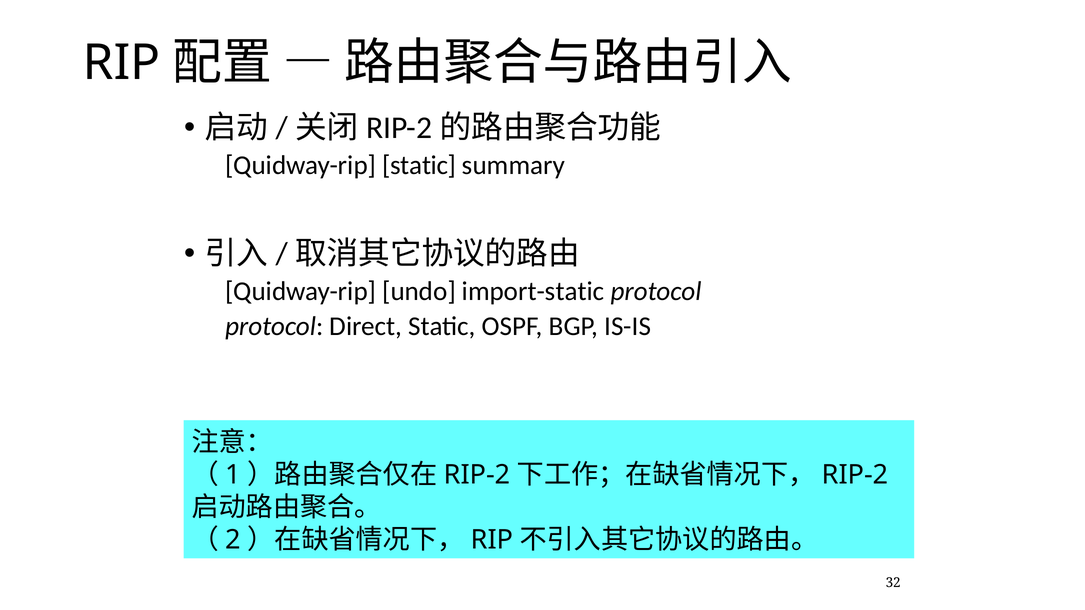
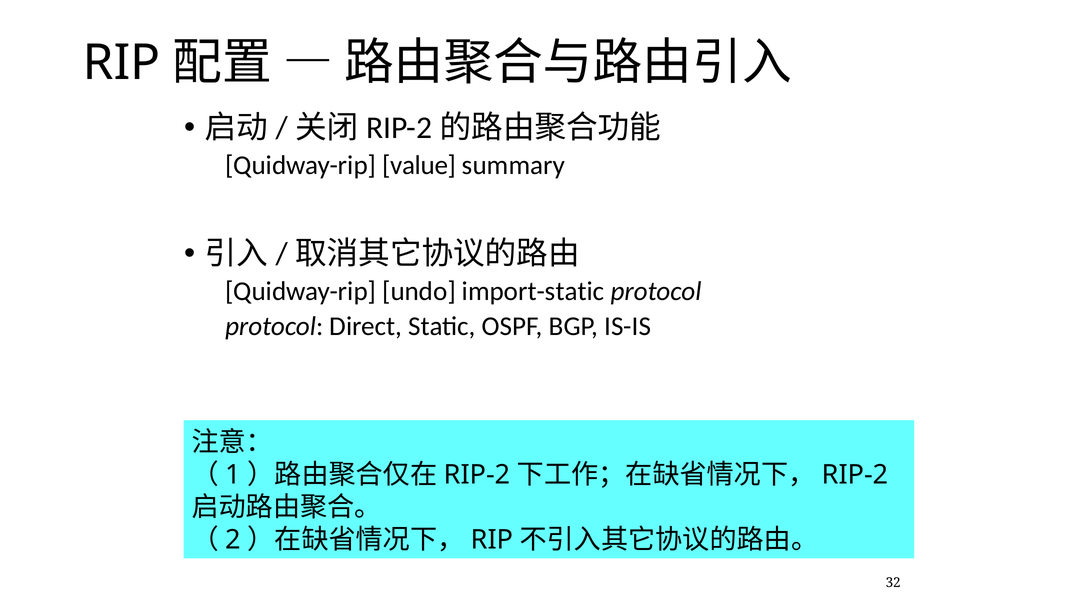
Quidway-rip static: static -> value
